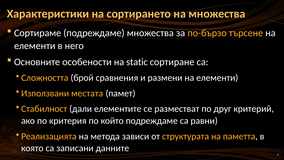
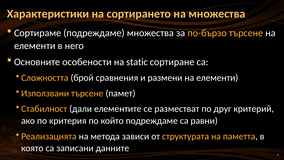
Използвани местата: местата -> търсене
